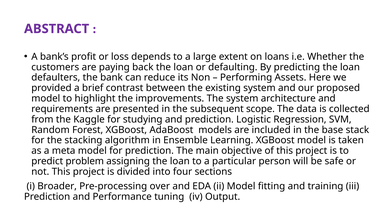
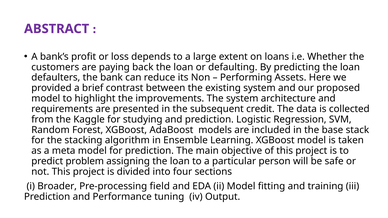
scope: scope -> credit
over: over -> field
